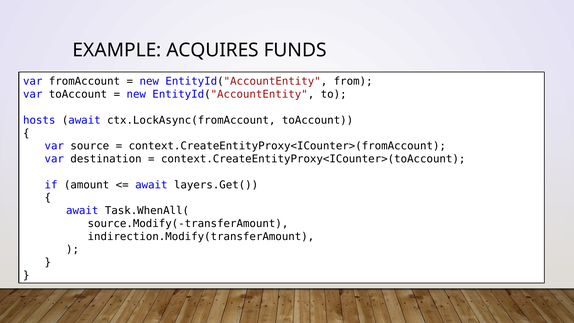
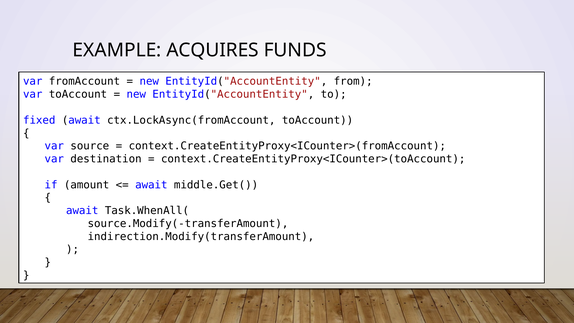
hosts: hosts -> fixed
layers.Get(: layers.Get( -> middle.Get(
